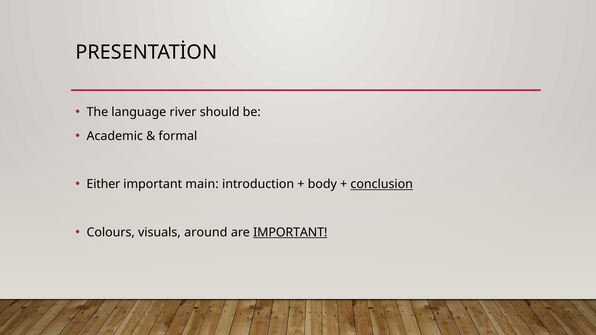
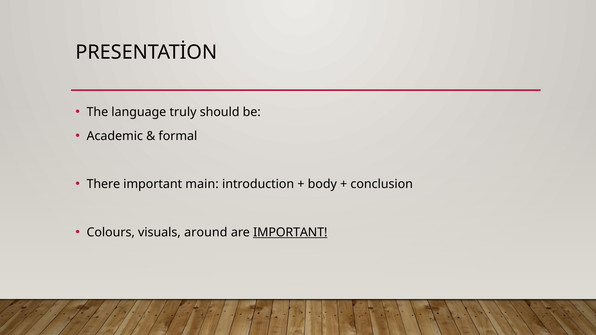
river: river -> truly
Either: Either -> There
conclusion underline: present -> none
